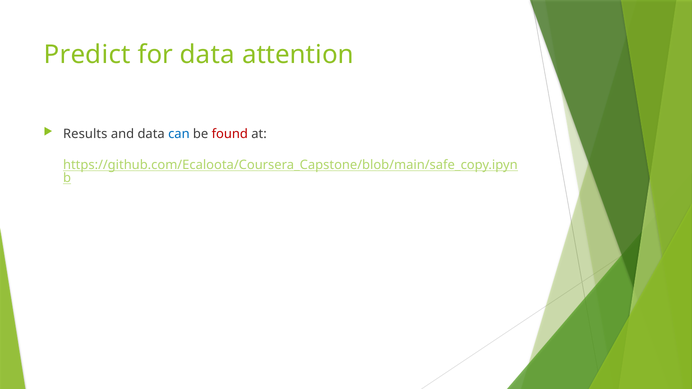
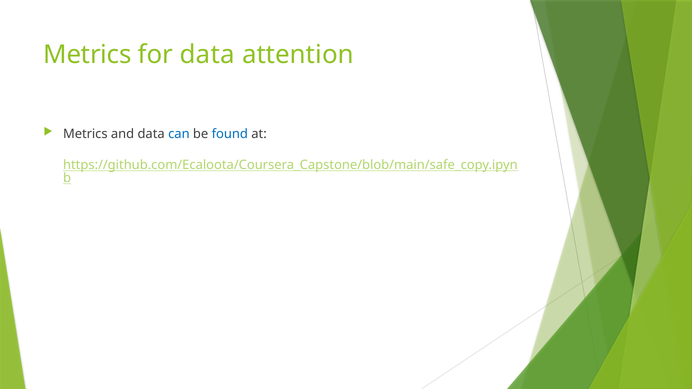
Predict at (87, 55): Predict -> Metrics
Results at (85, 134): Results -> Metrics
found colour: red -> blue
